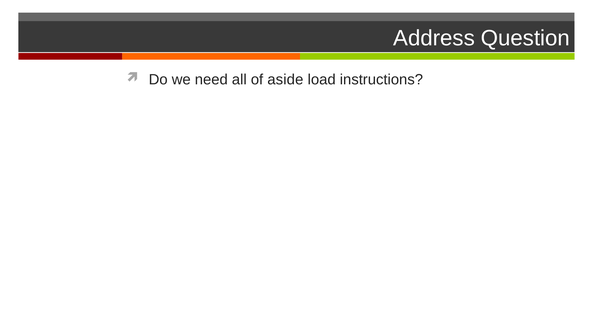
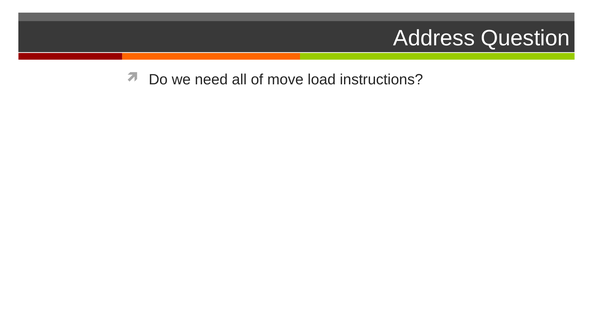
aside: aside -> move
